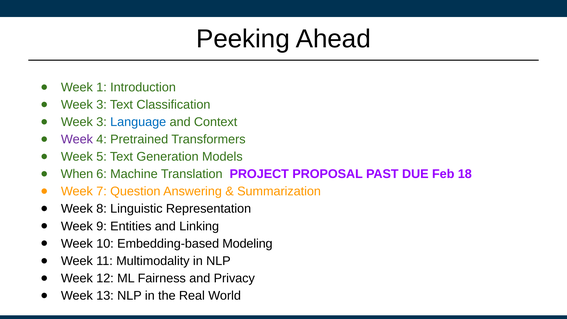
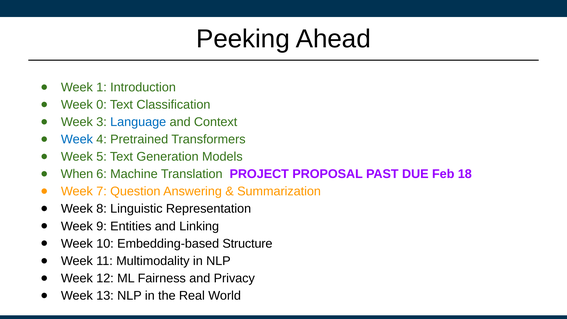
3 at (101, 105): 3 -> 0
Week at (77, 139) colour: purple -> blue
Modeling: Modeling -> Structure
